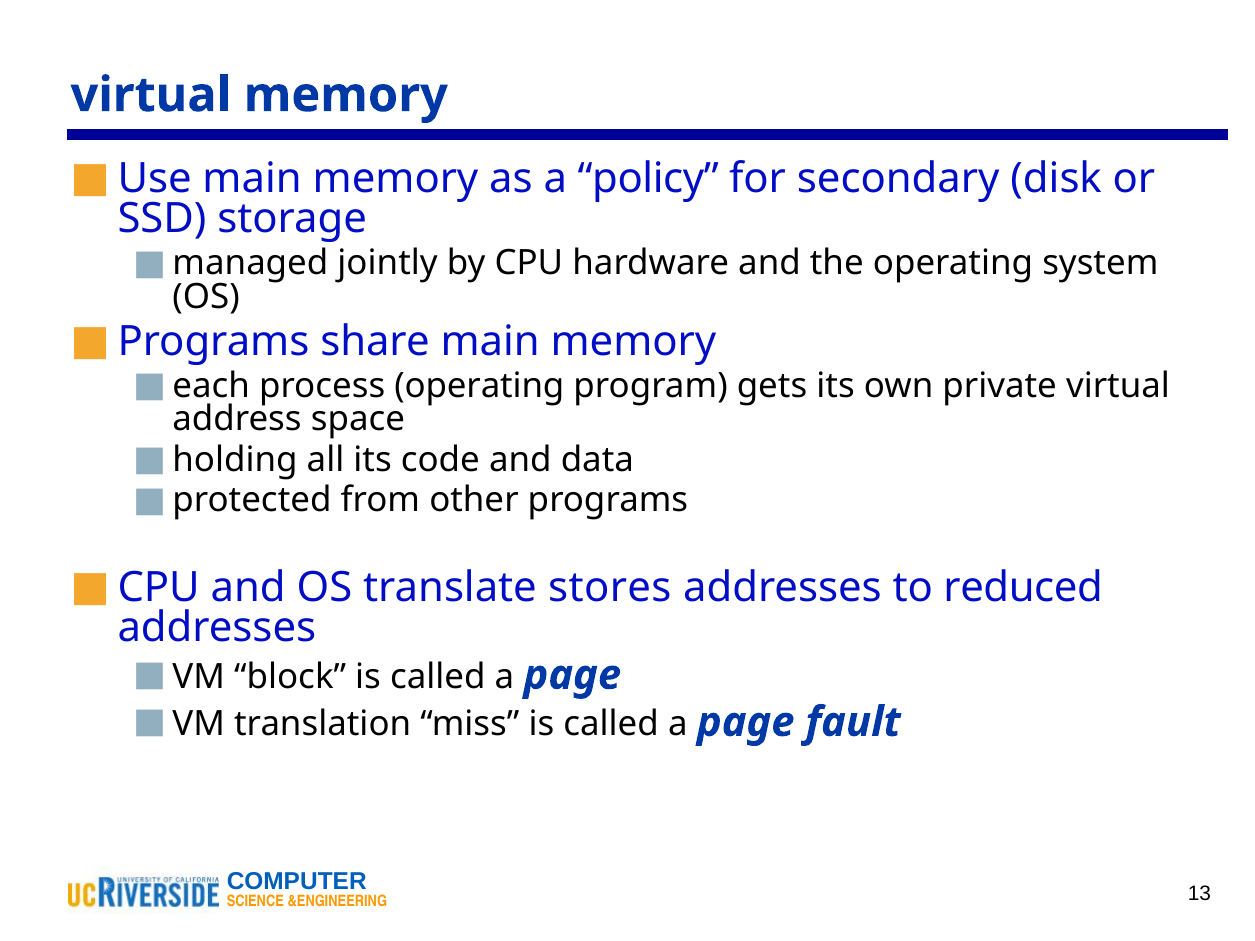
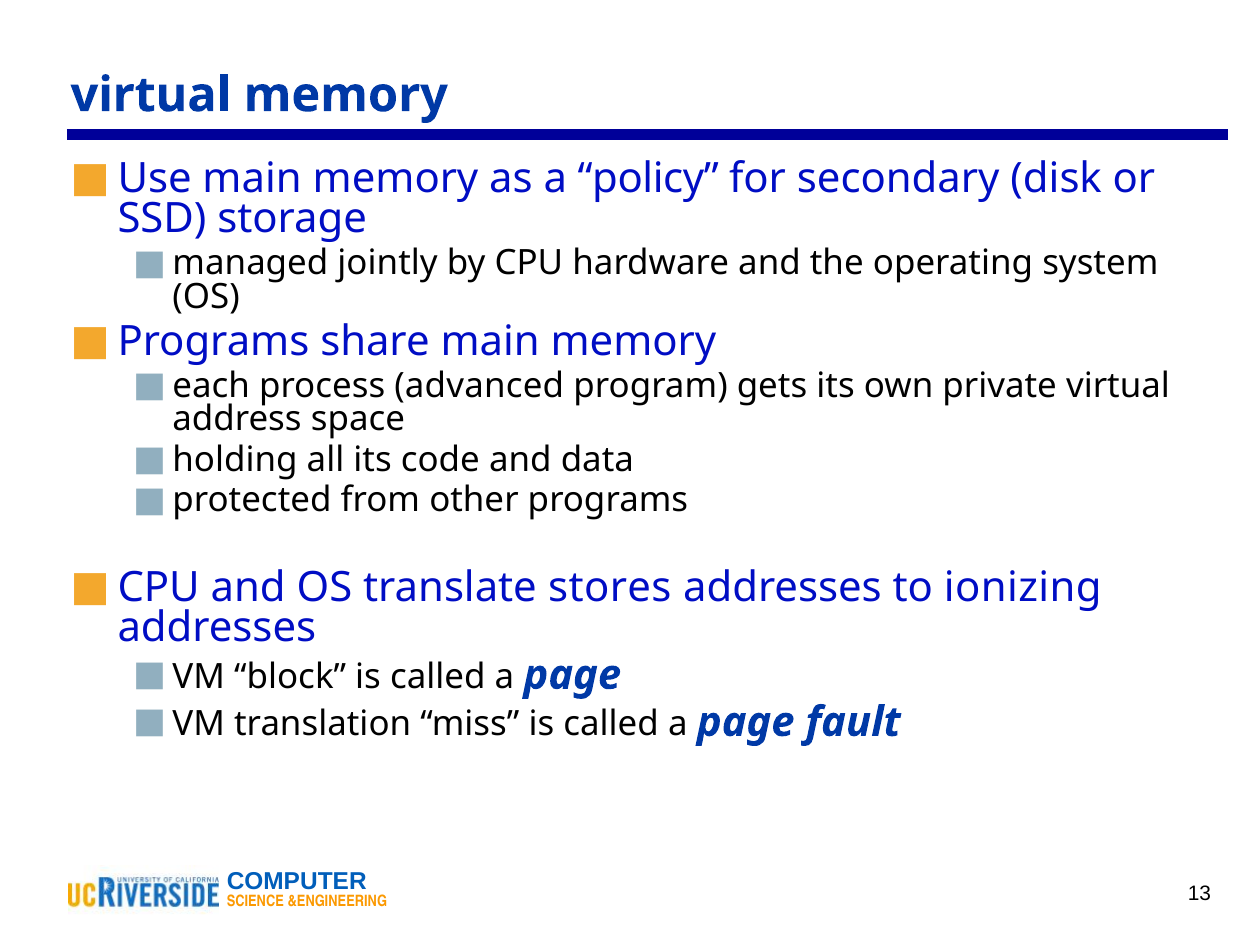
process operating: operating -> advanced
reduced: reduced -> ionizing
